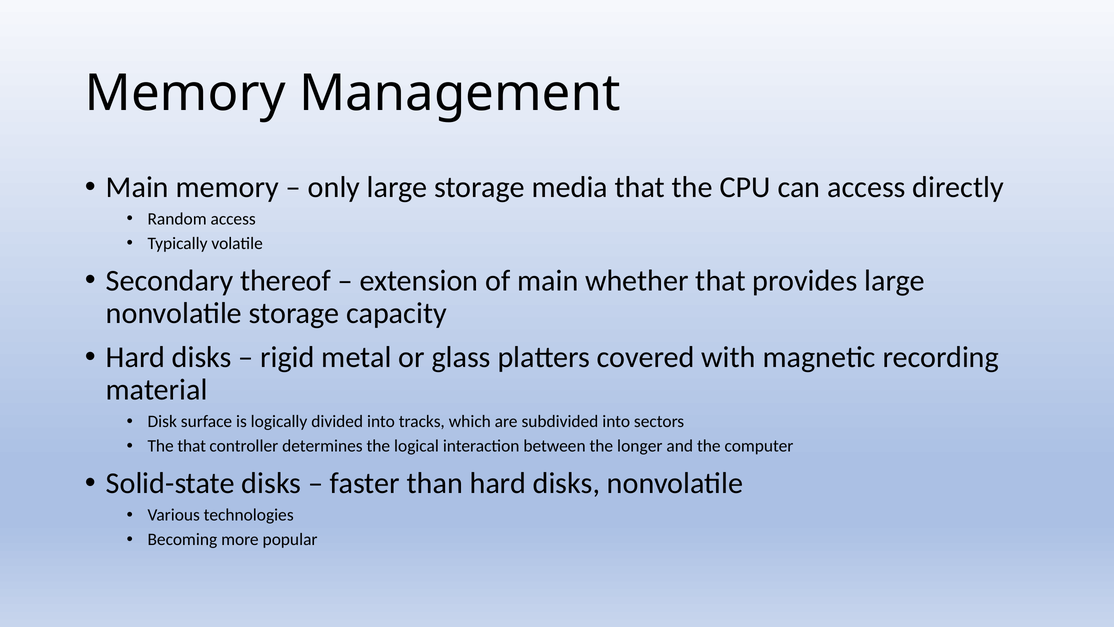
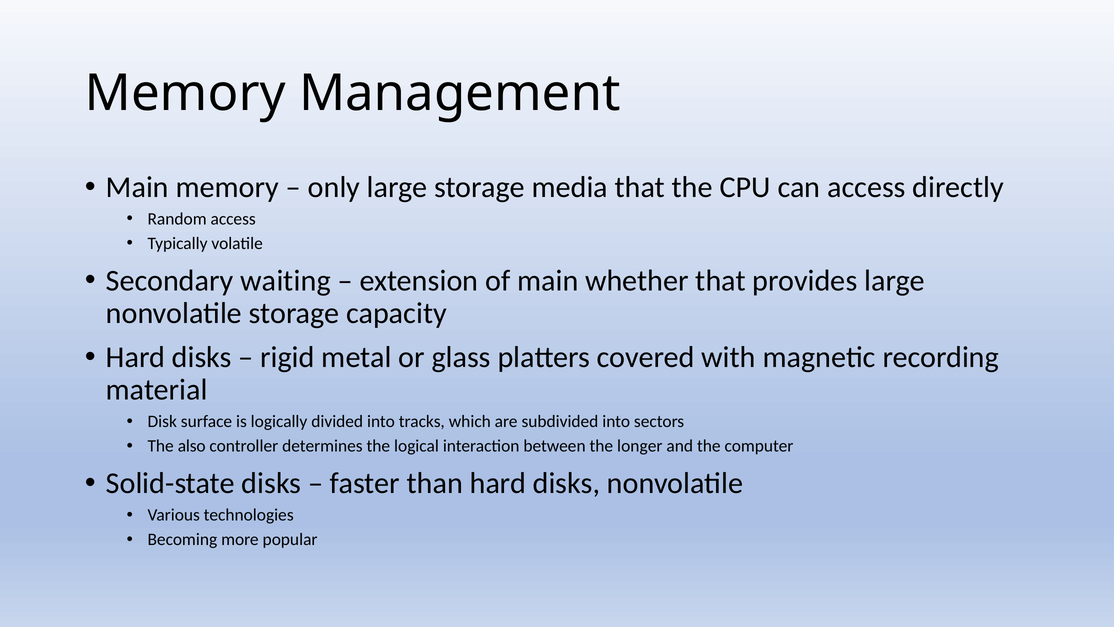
thereof: thereof -> waiting
The that: that -> also
